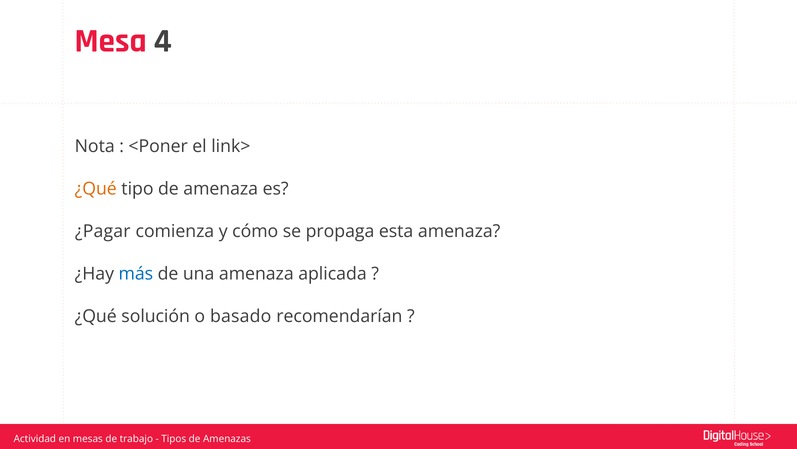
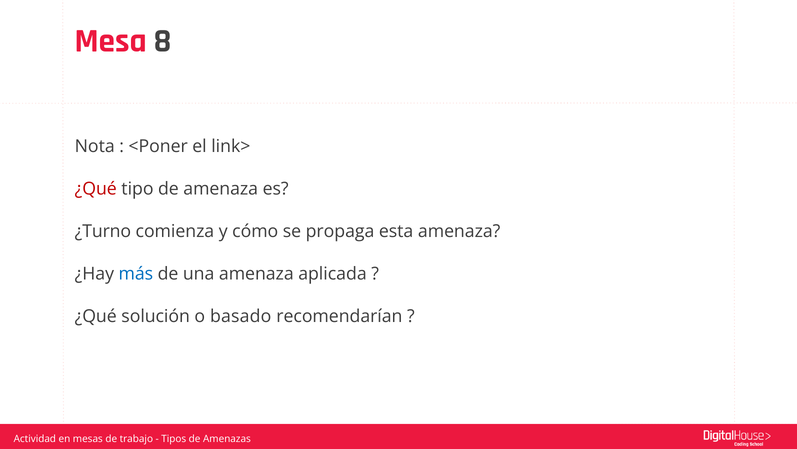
4: 4 -> 8
¿Qué at (96, 188) colour: orange -> red
¿Pagar: ¿Pagar -> ¿Turno
